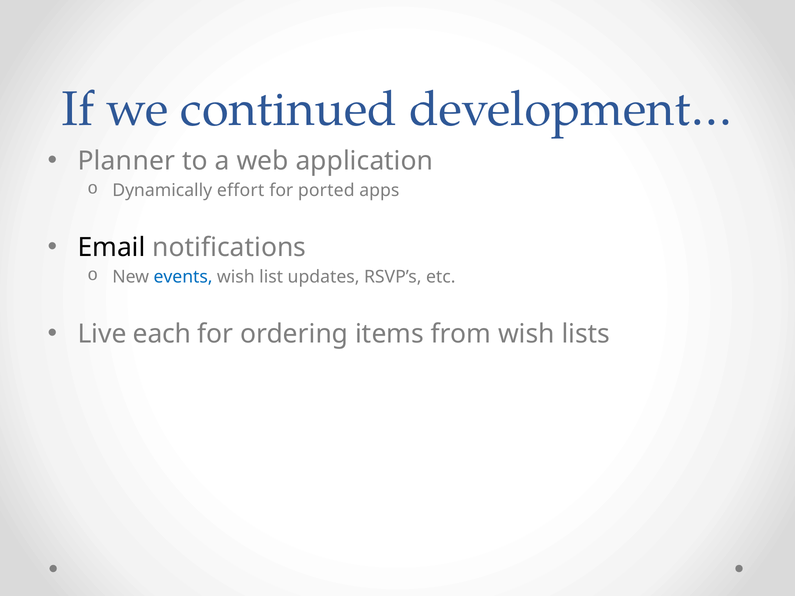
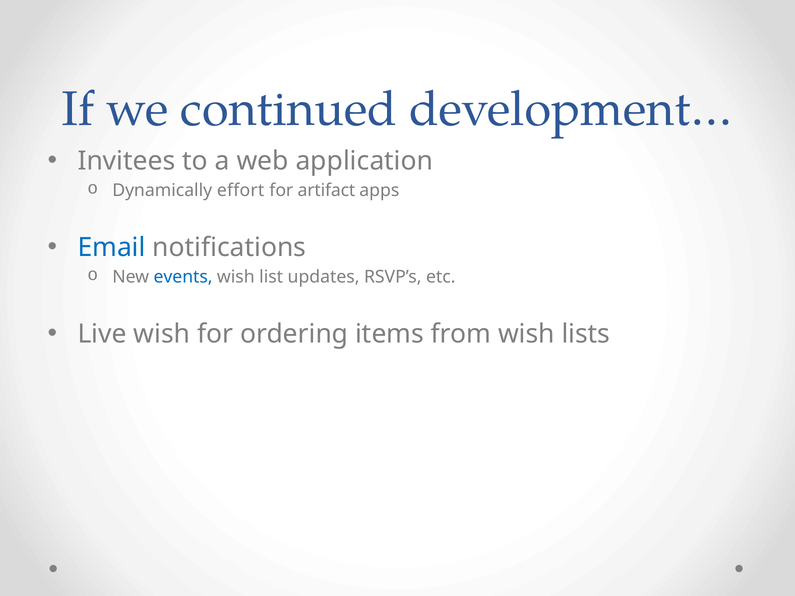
Planner: Planner -> Invitees
ported: ported -> artifact
Email colour: black -> blue
Live each: each -> wish
